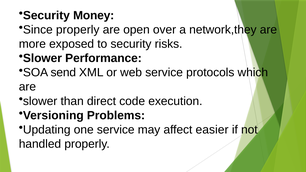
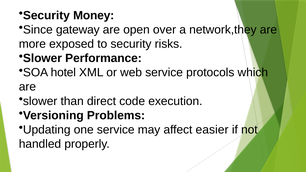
Since properly: properly -> gateway
send: send -> hotel
